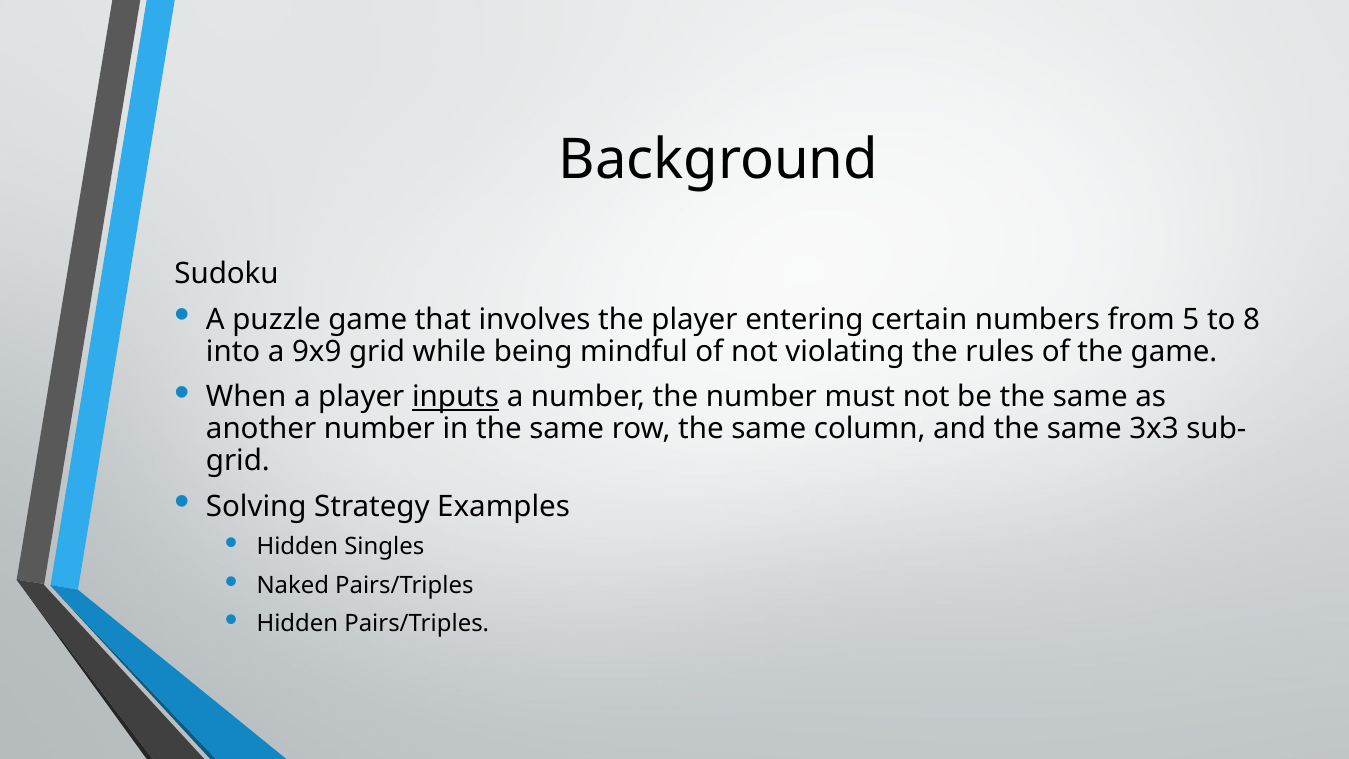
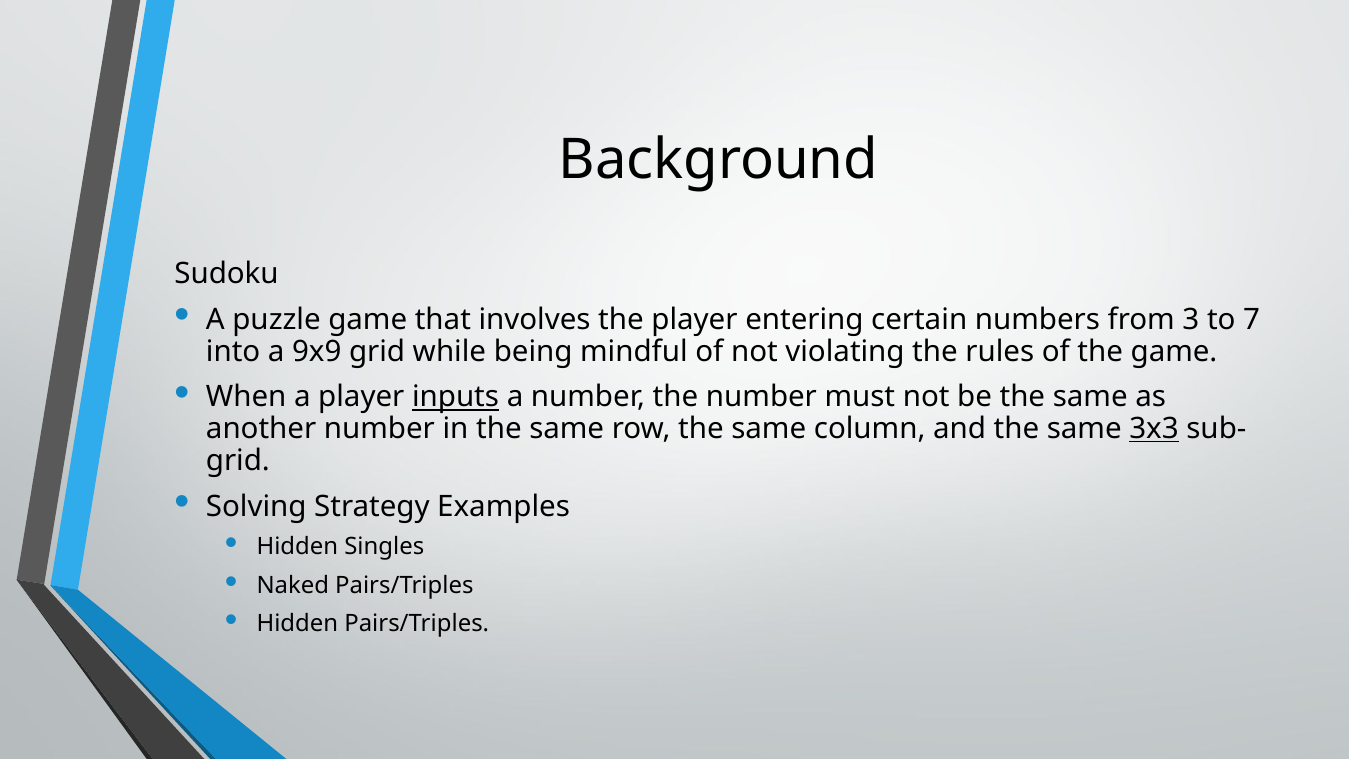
5: 5 -> 3
8: 8 -> 7
3x3 underline: none -> present
